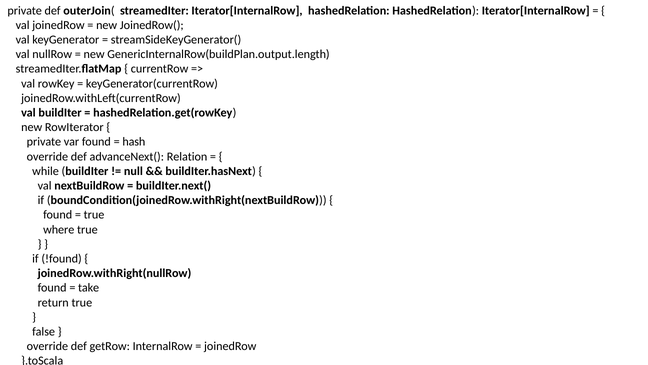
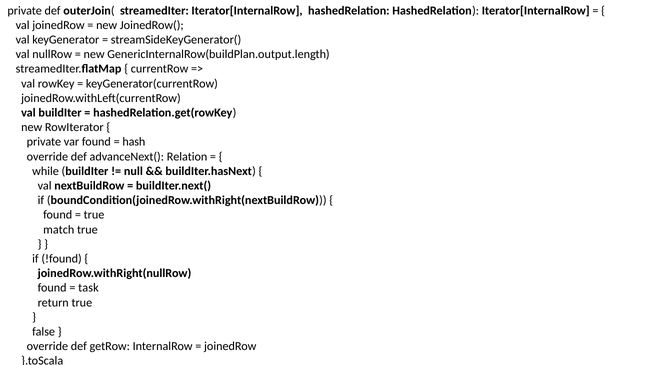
where: where -> match
take: take -> task
